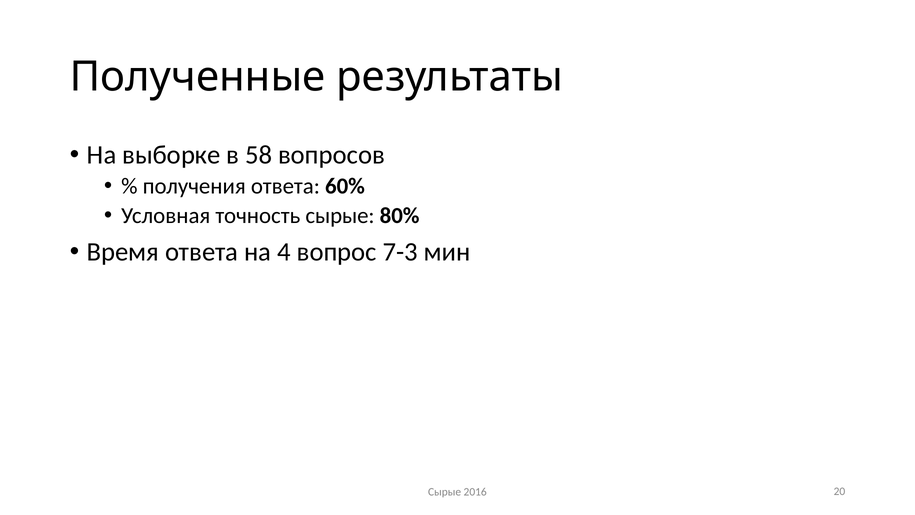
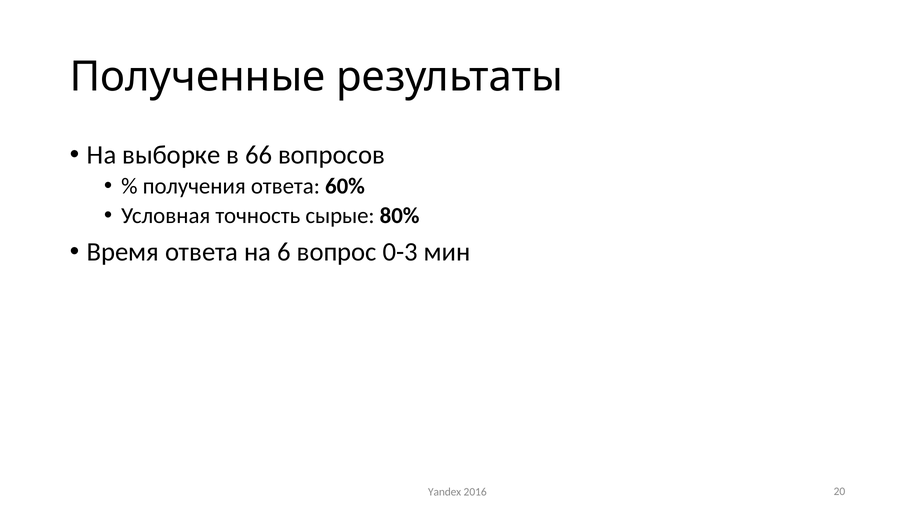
58: 58 -> 66
4: 4 -> 6
7-3: 7-3 -> 0-3
Сырые at (445, 492): Сырые -> Yandex
